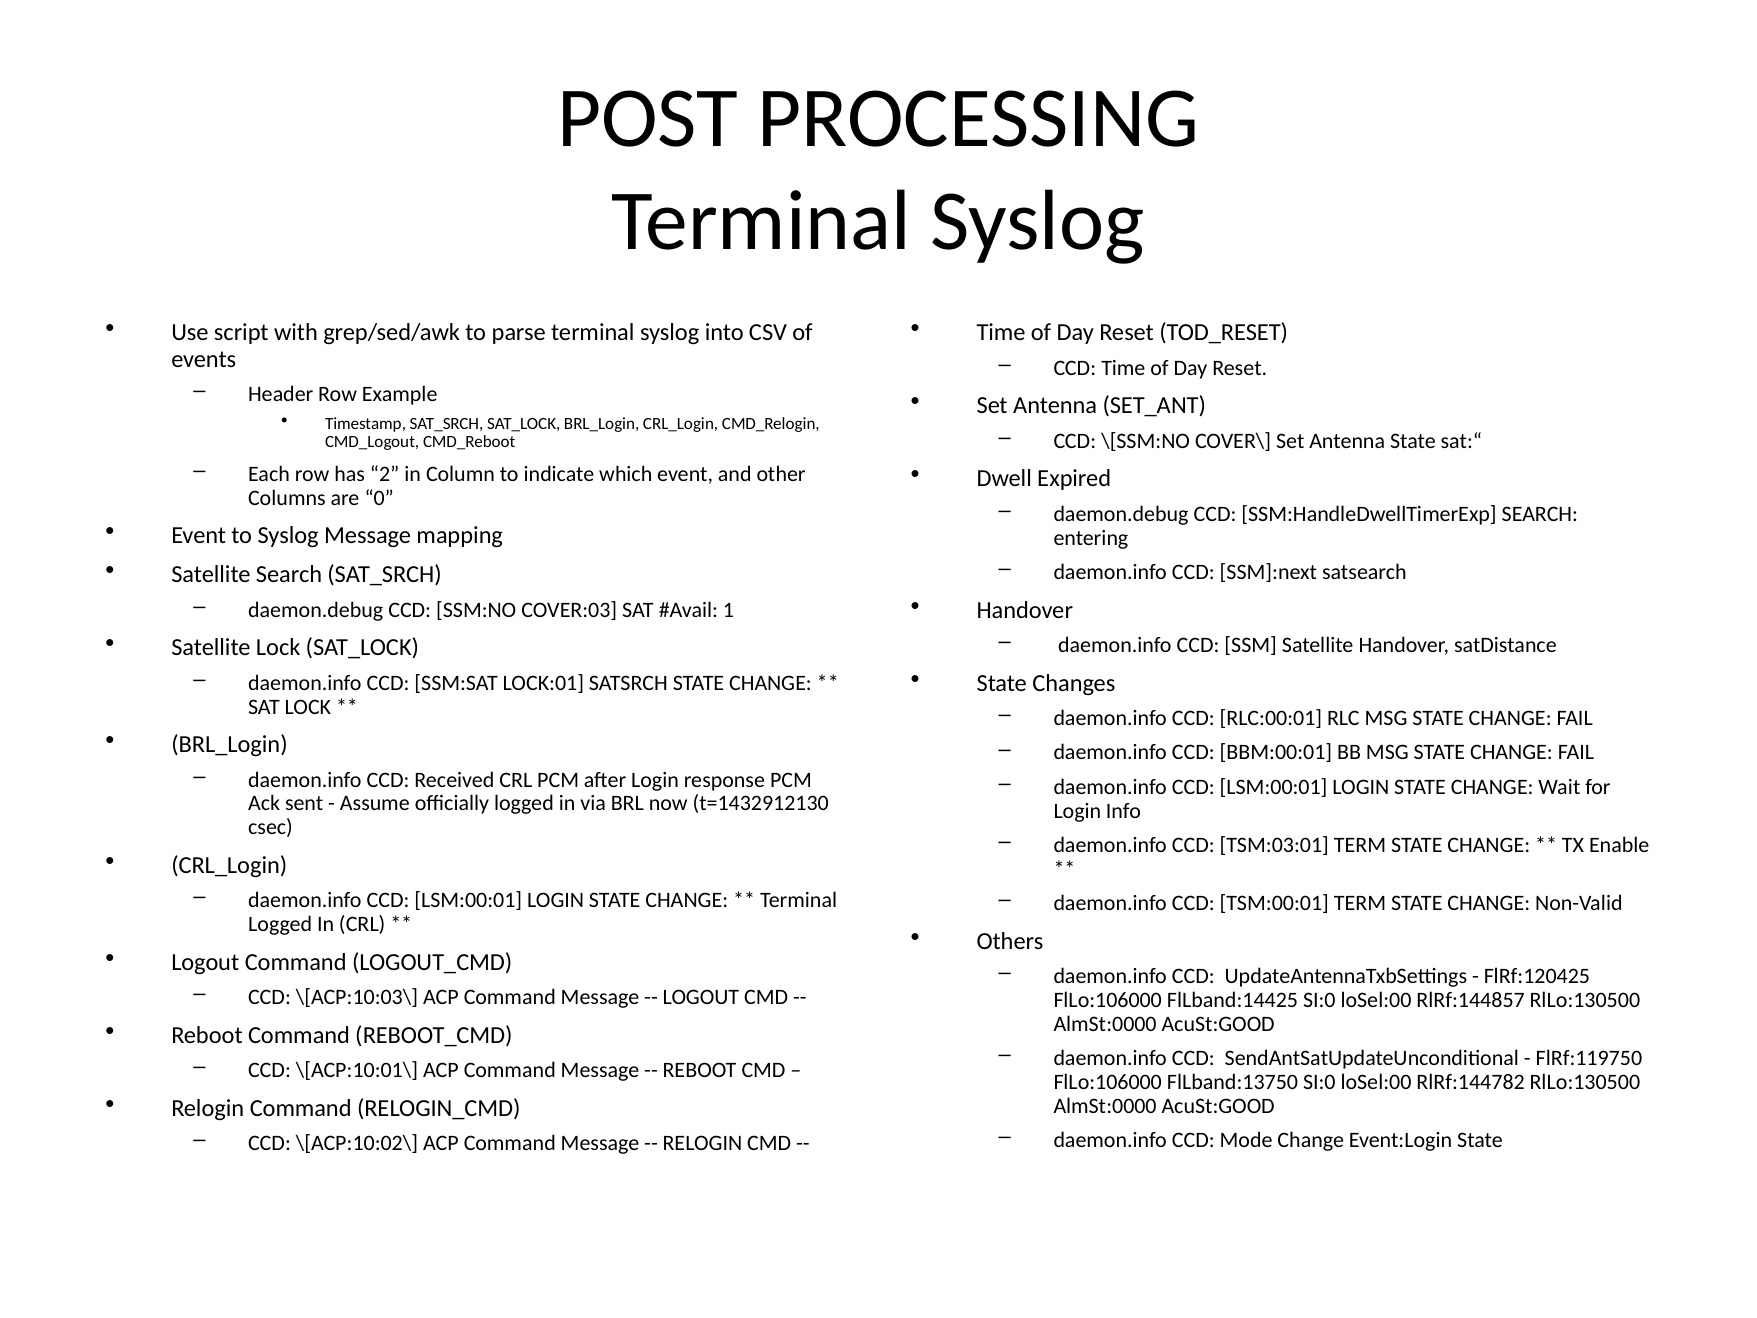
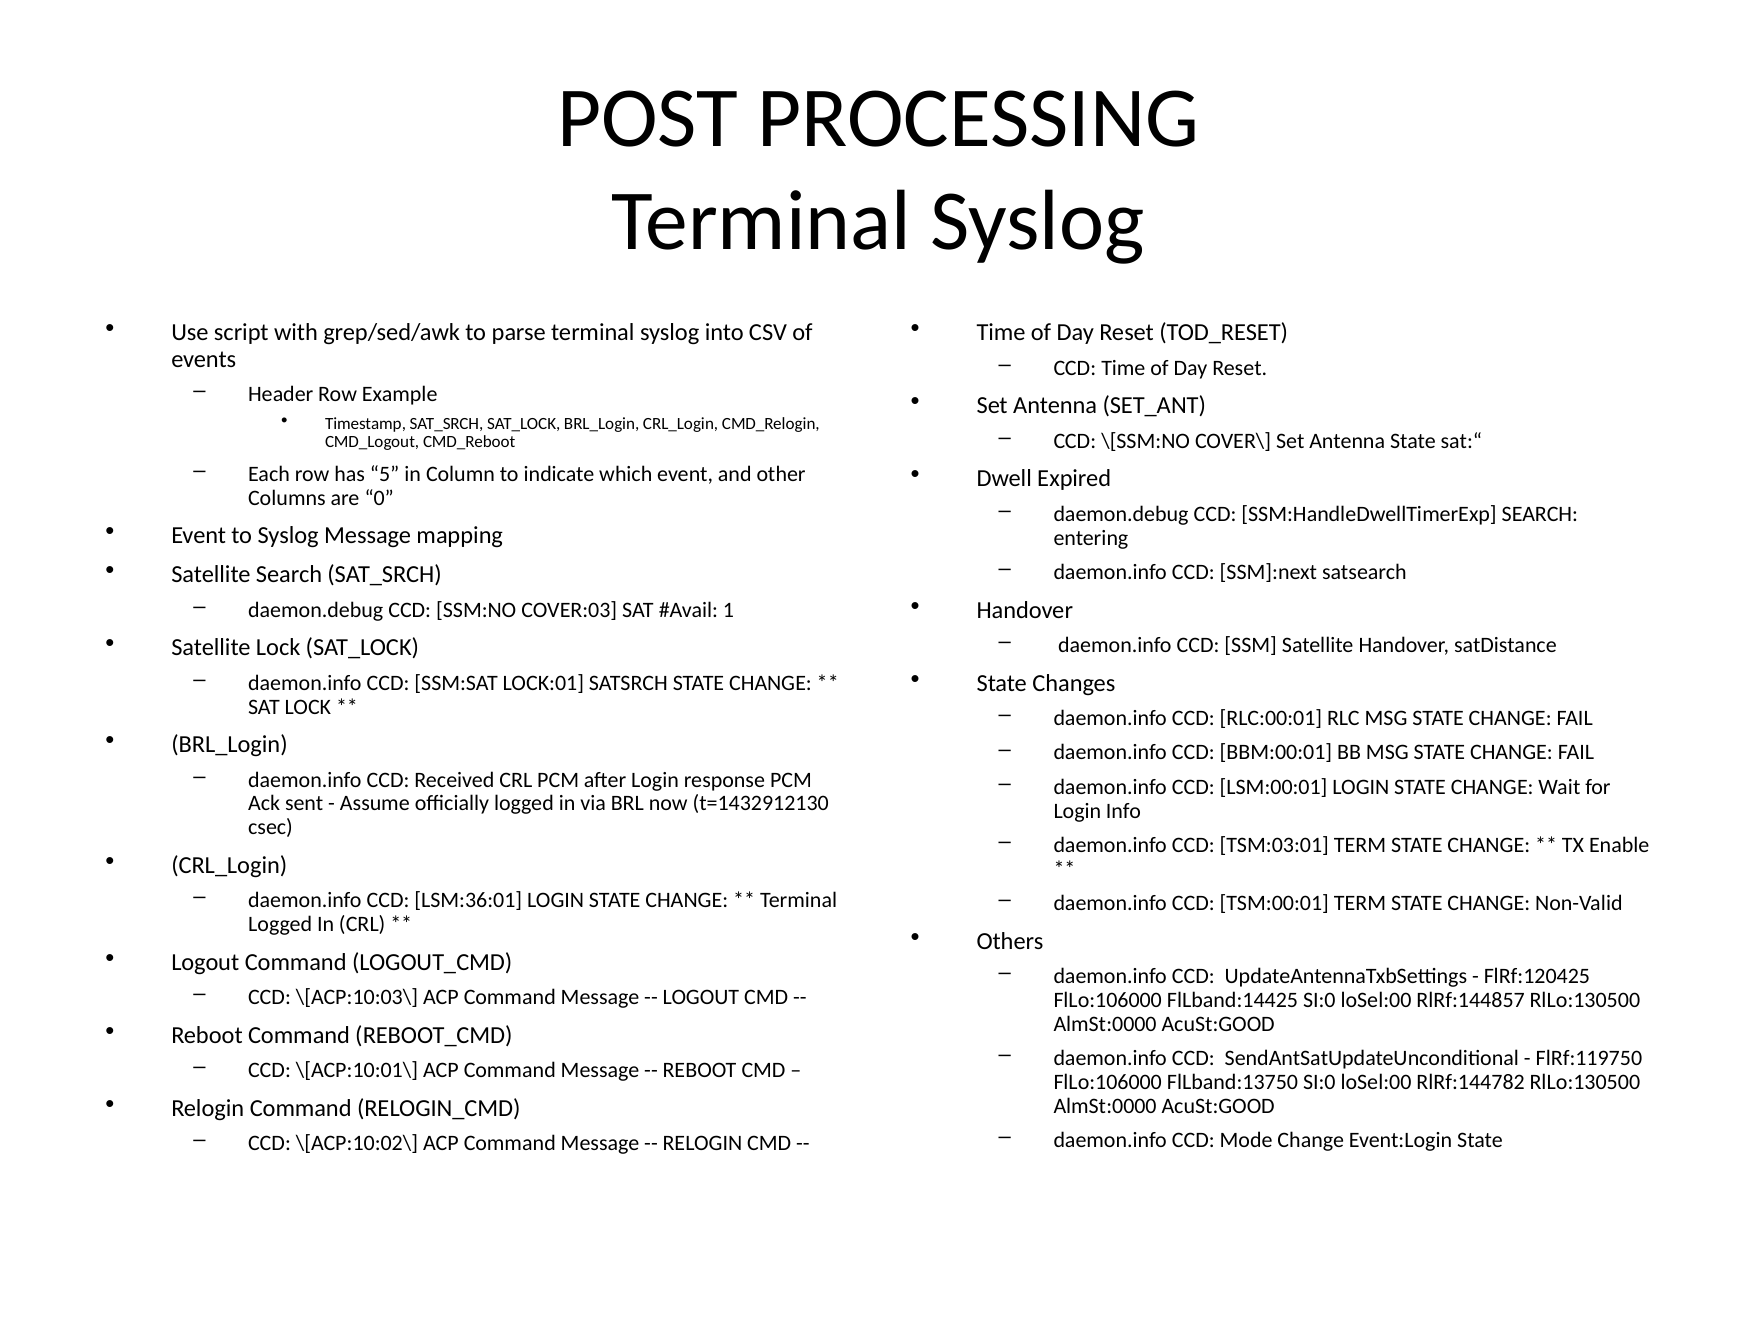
2: 2 -> 5
LSM:00:01 at (468, 900): LSM:00:01 -> LSM:36:01
